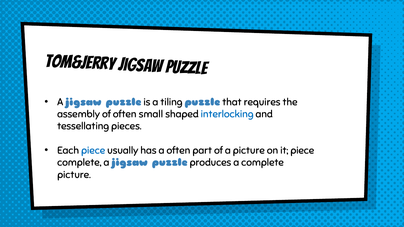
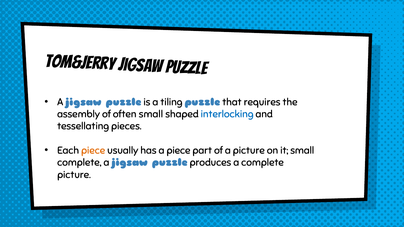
piece at (93, 151) colour: blue -> orange
a often: often -> piece
it piece: piece -> small
